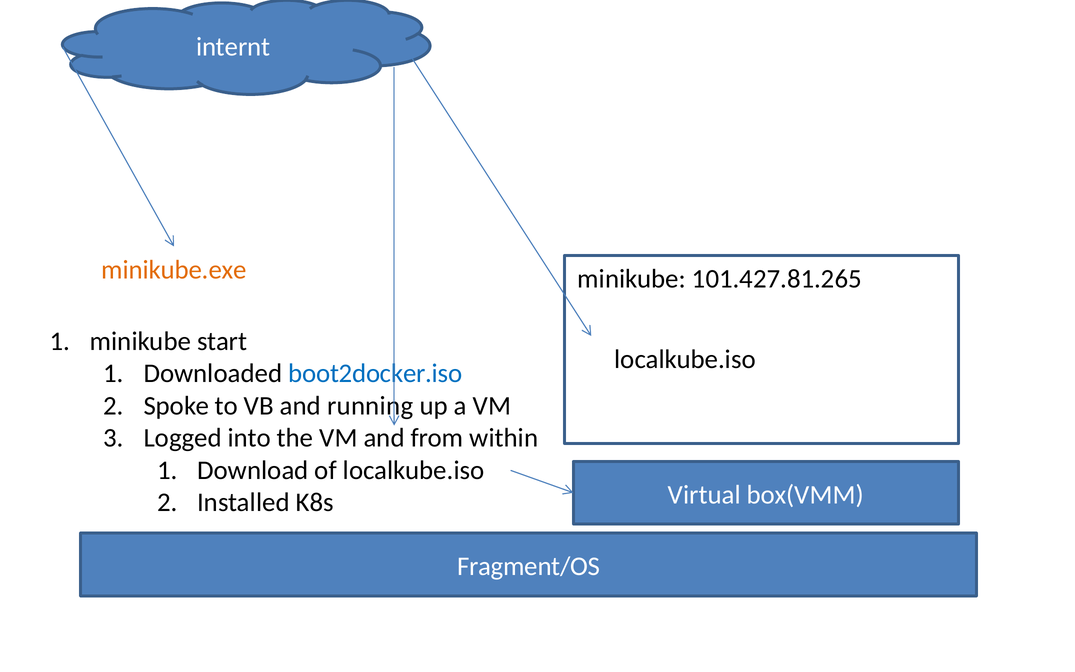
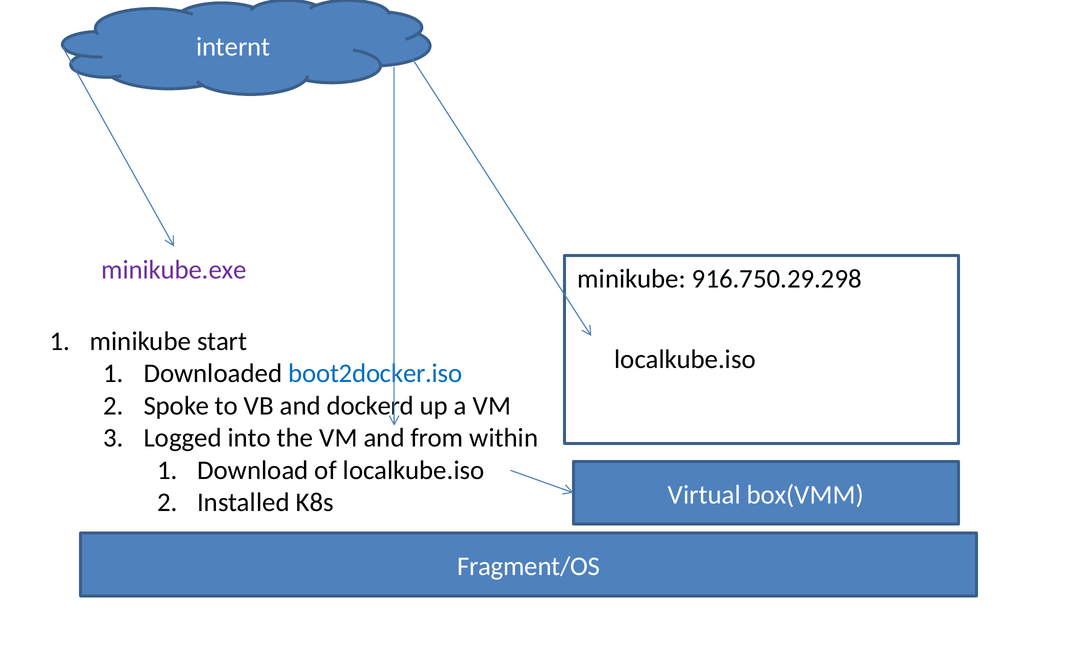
minikube.exe colour: orange -> purple
101.427.81.265: 101.427.81.265 -> 916.750.29.298
running: running -> dockerd
